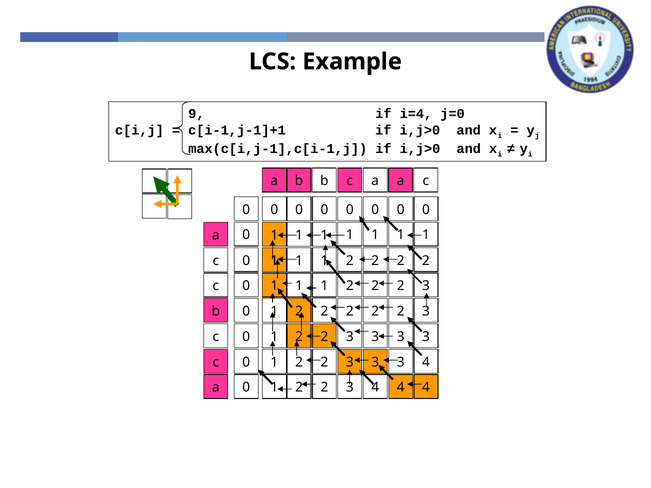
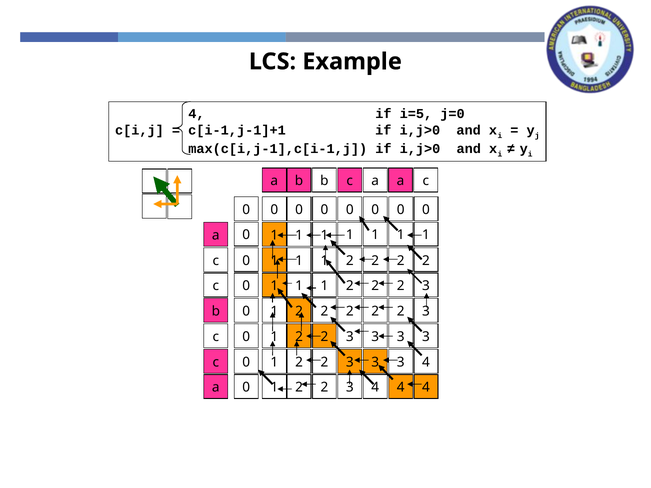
9 at (196, 114): 9 -> 4
i=4: i=4 -> i=5
